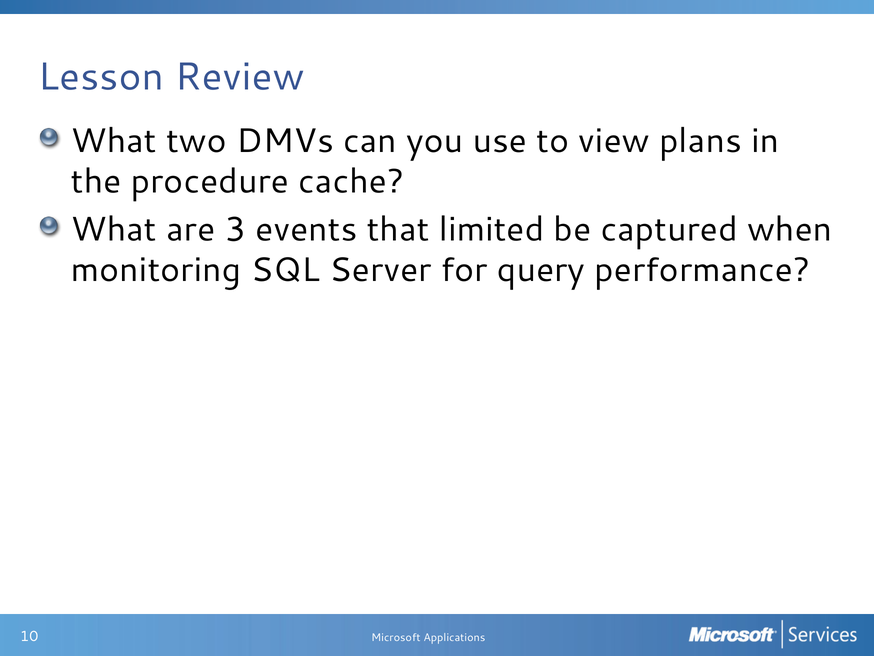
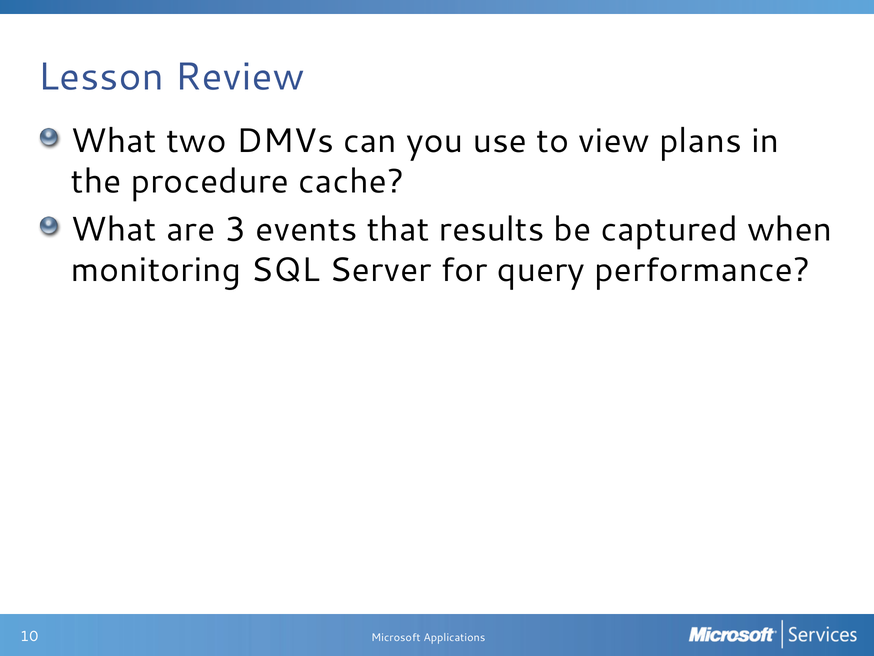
limited: limited -> results
